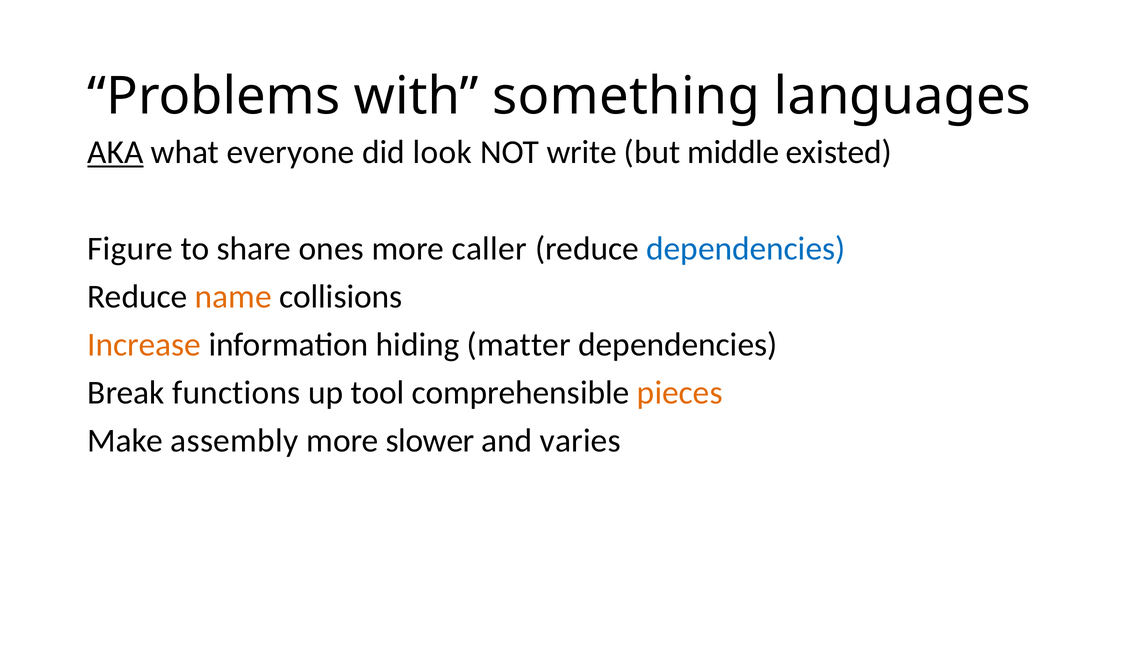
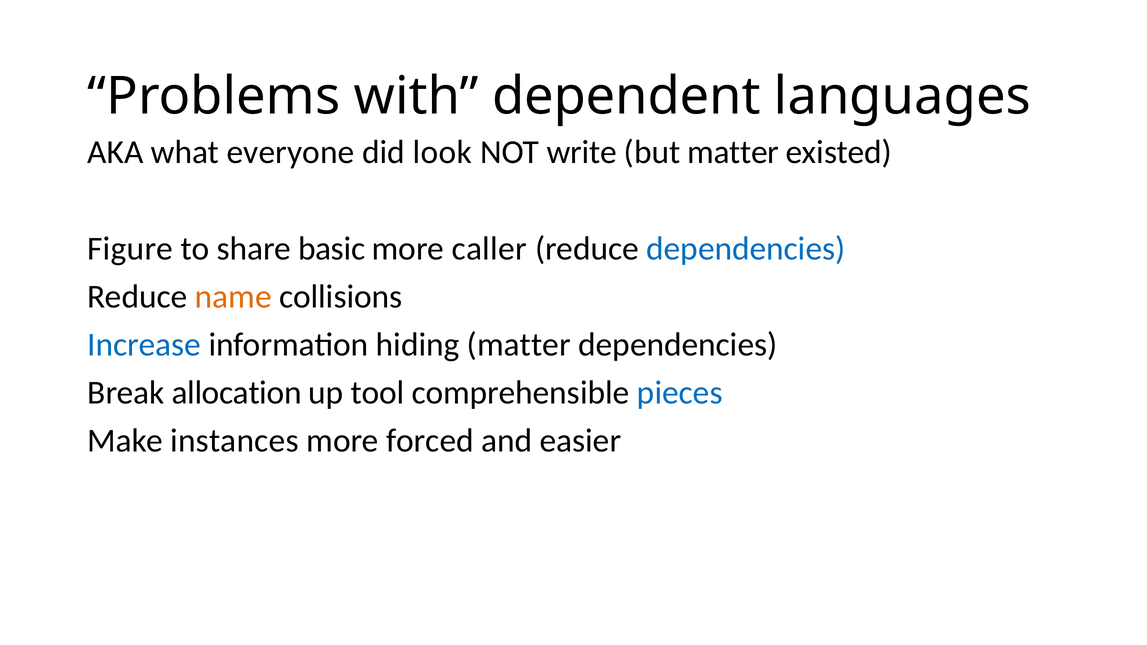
something: something -> dependent
AKA underline: present -> none
but middle: middle -> matter
ones: ones -> basic
Increase colour: orange -> blue
functions: functions -> allocation
pieces colour: orange -> blue
assembly: assembly -> instances
slower: slower -> forced
varies: varies -> easier
